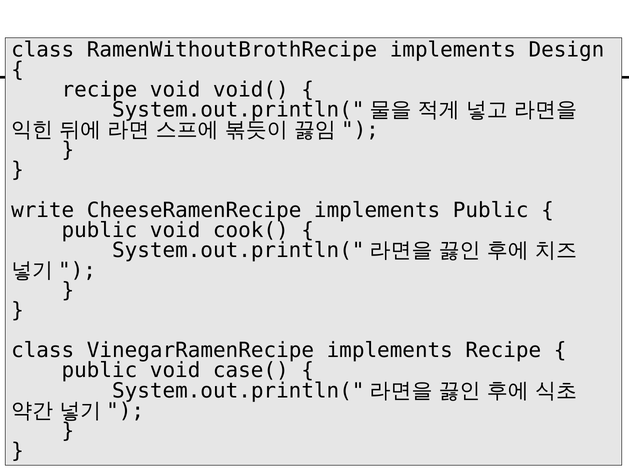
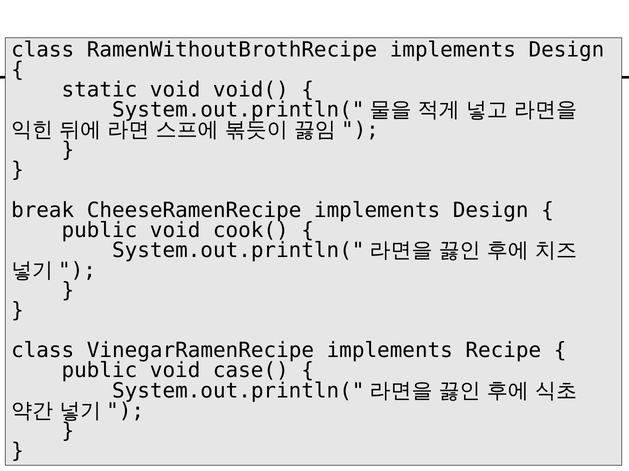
recipe at (99, 90): recipe -> static
write: write -> break
CheeseRamenRecipe implements Public: Public -> Design
